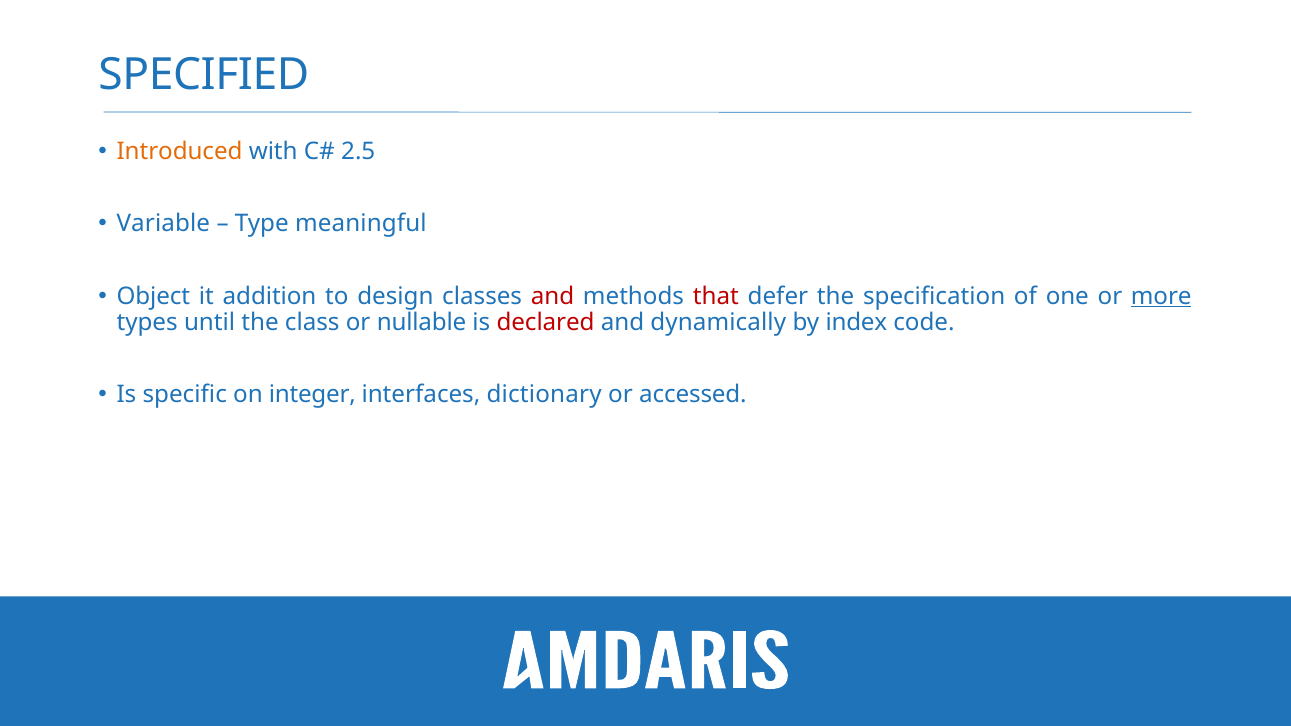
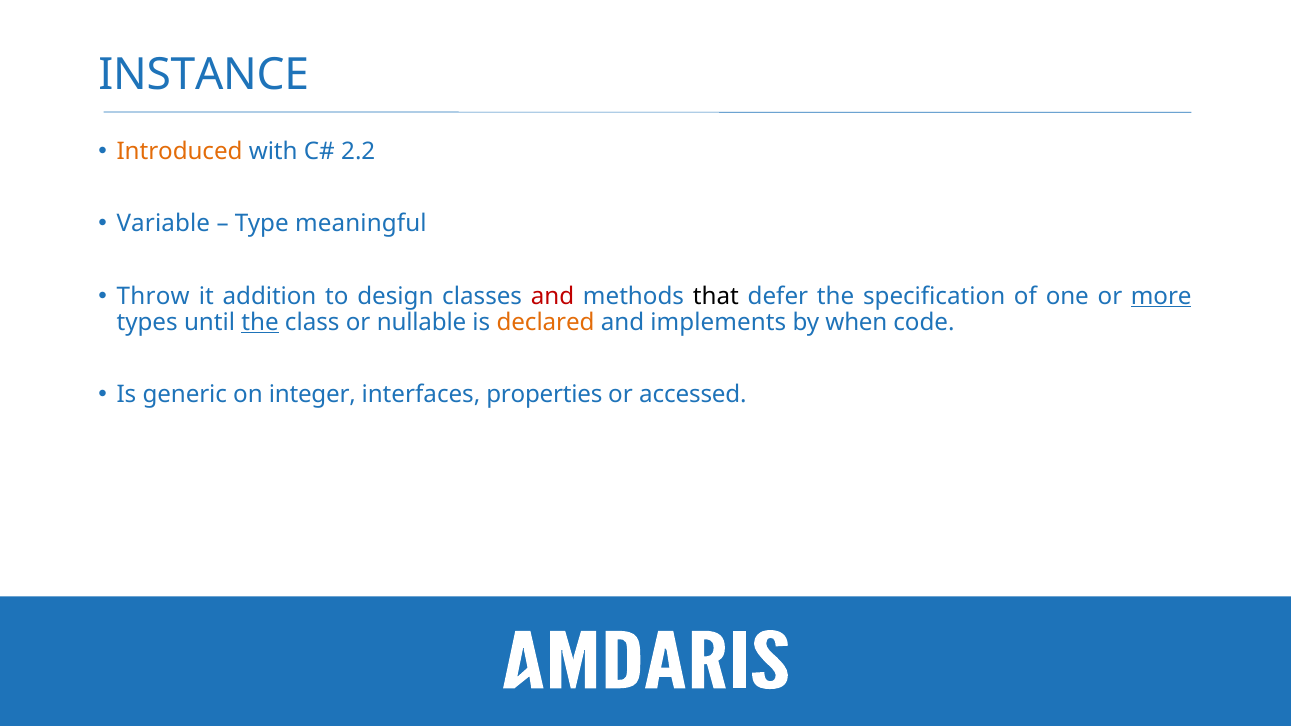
SPECIFIED: SPECIFIED -> INSTANCE
2.5: 2.5 -> 2.2
Object: Object -> Throw
that colour: red -> black
the at (260, 322) underline: none -> present
declared colour: red -> orange
dynamically: dynamically -> implements
index: index -> when
specific: specific -> generic
dictionary: dictionary -> properties
